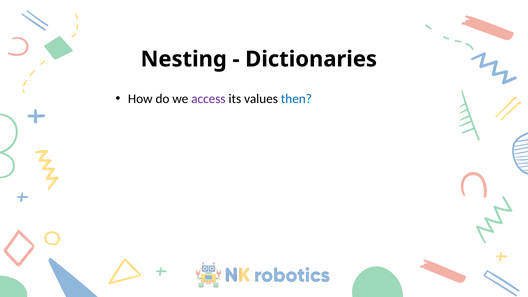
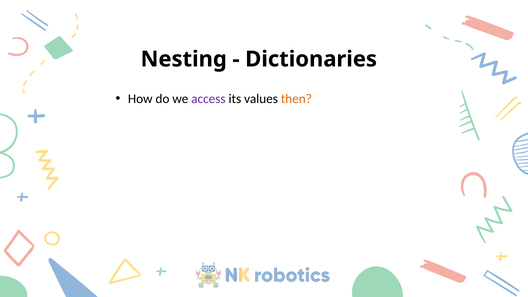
then colour: blue -> orange
